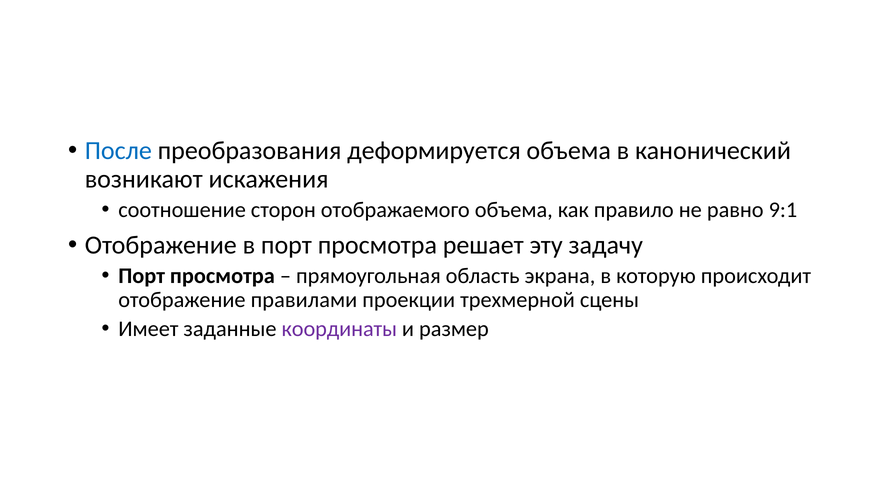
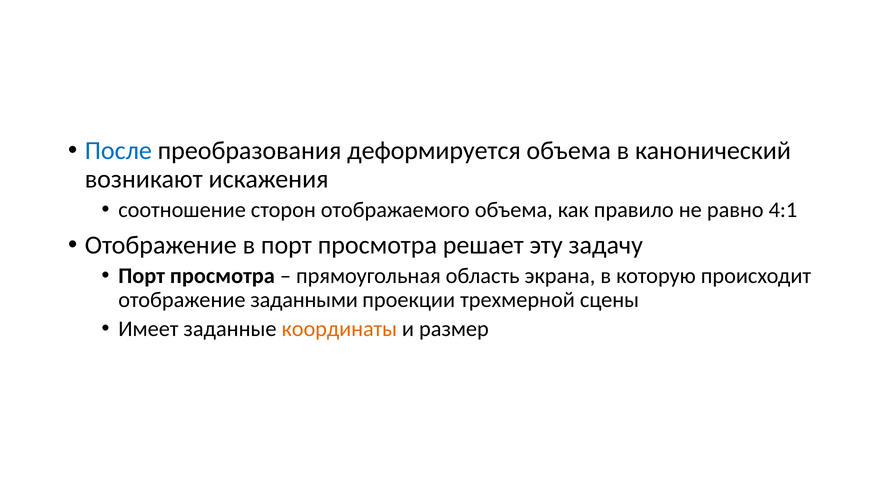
9:1: 9:1 -> 4:1
правилами: правилами -> заданными
координаты colour: purple -> orange
